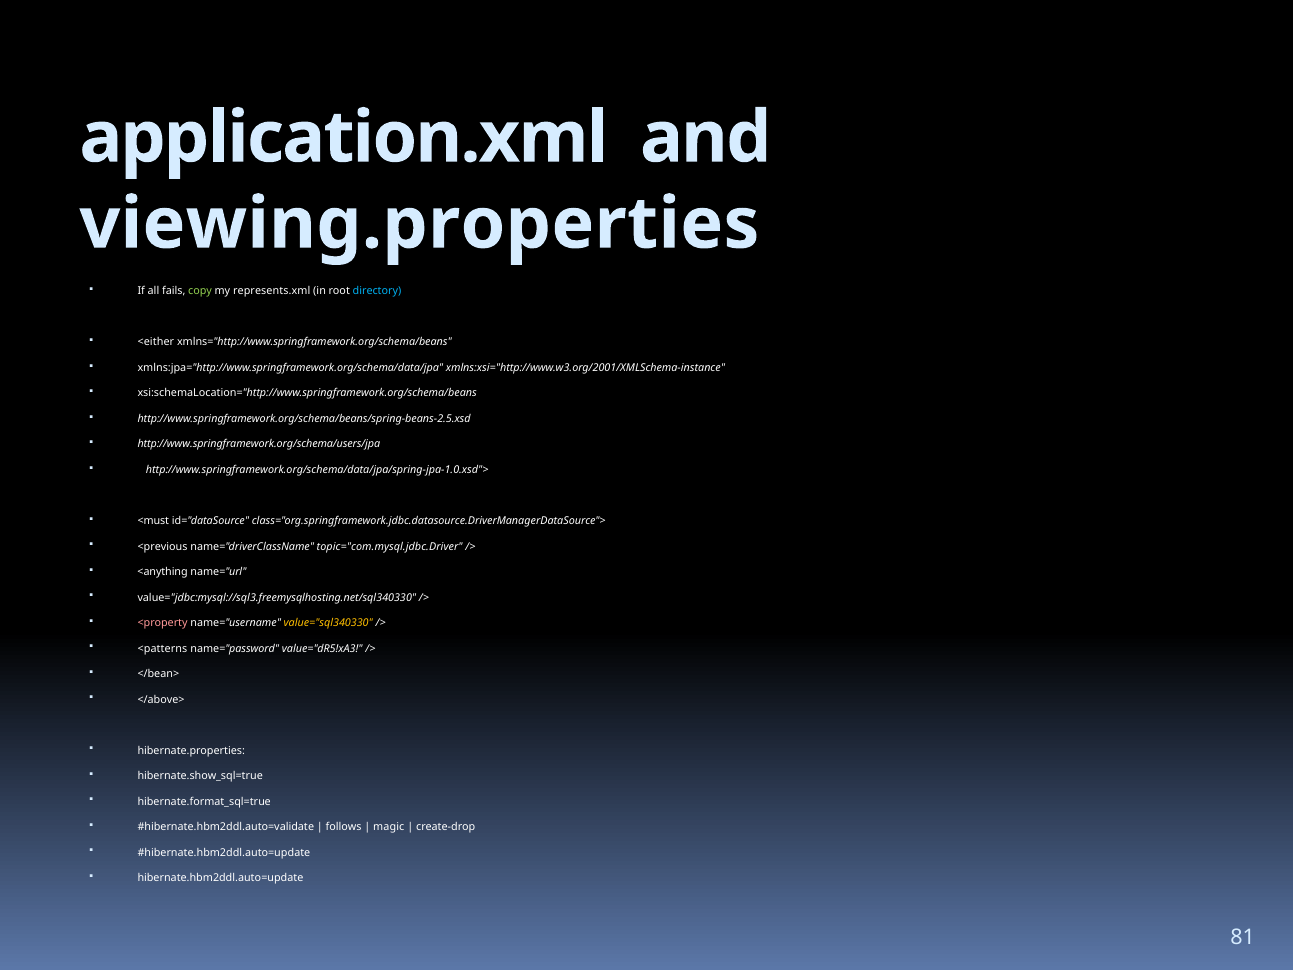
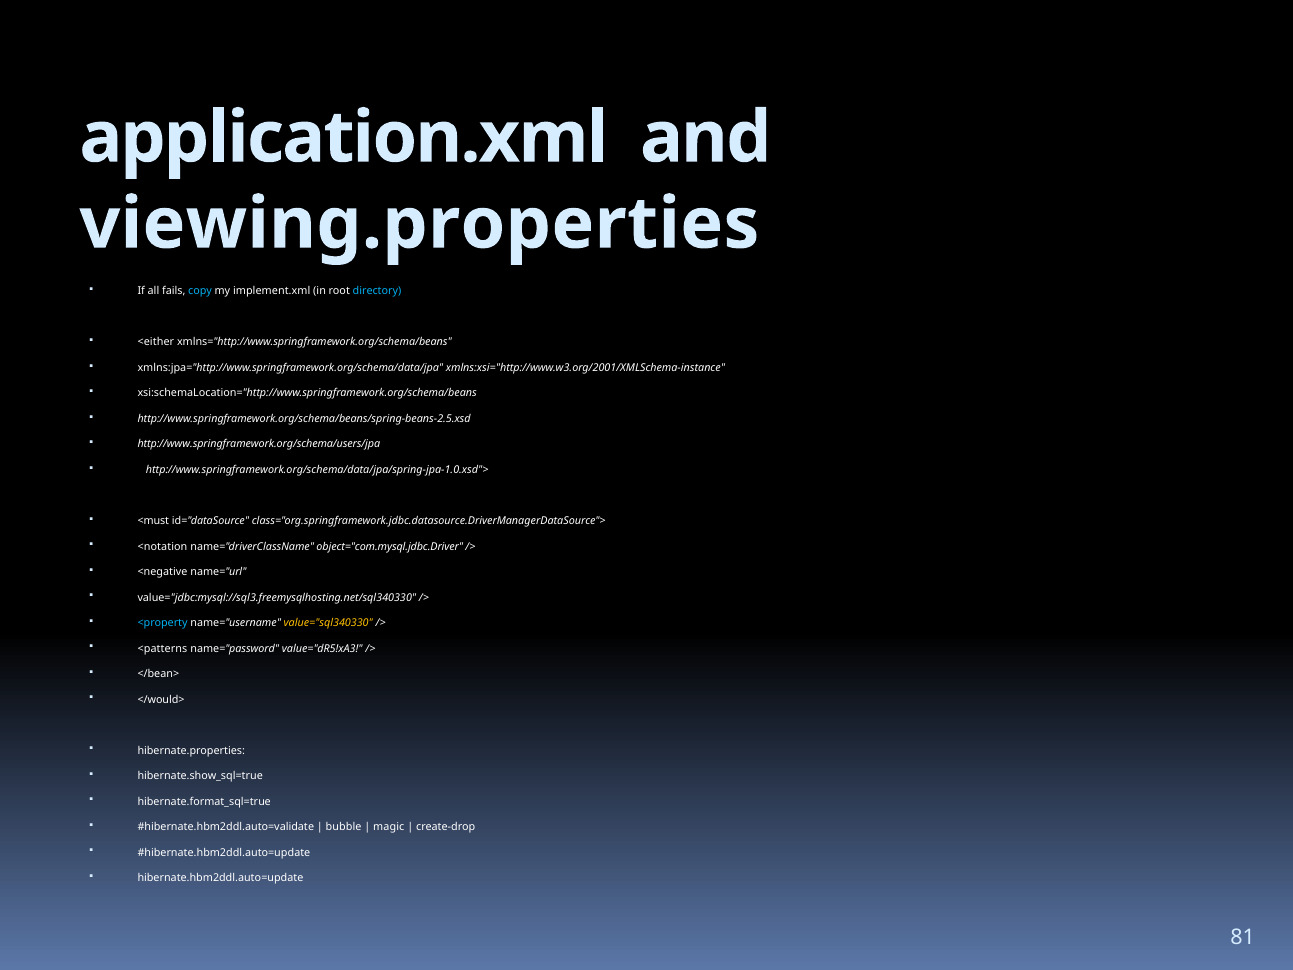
copy colour: light green -> light blue
represents.xml: represents.xml -> implement.xml
<previous: <previous -> <notation
topic="com.mysql.jdbc.Driver: topic="com.mysql.jdbc.Driver -> object="com.mysql.jdbc.Driver
<anything: <anything -> <negative
<property colour: pink -> light blue
</above>: </above> -> </would>
follows: follows -> bubble
